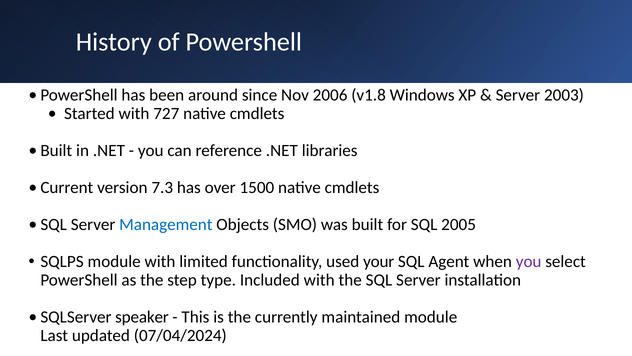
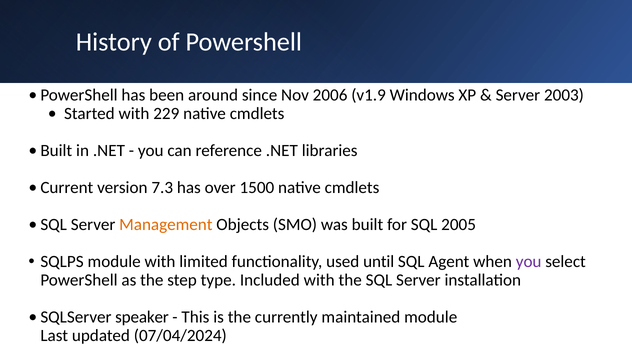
v1.8: v1.8 -> v1.9
727: 727 -> 229
Management colour: blue -> orange
your: your -> until
